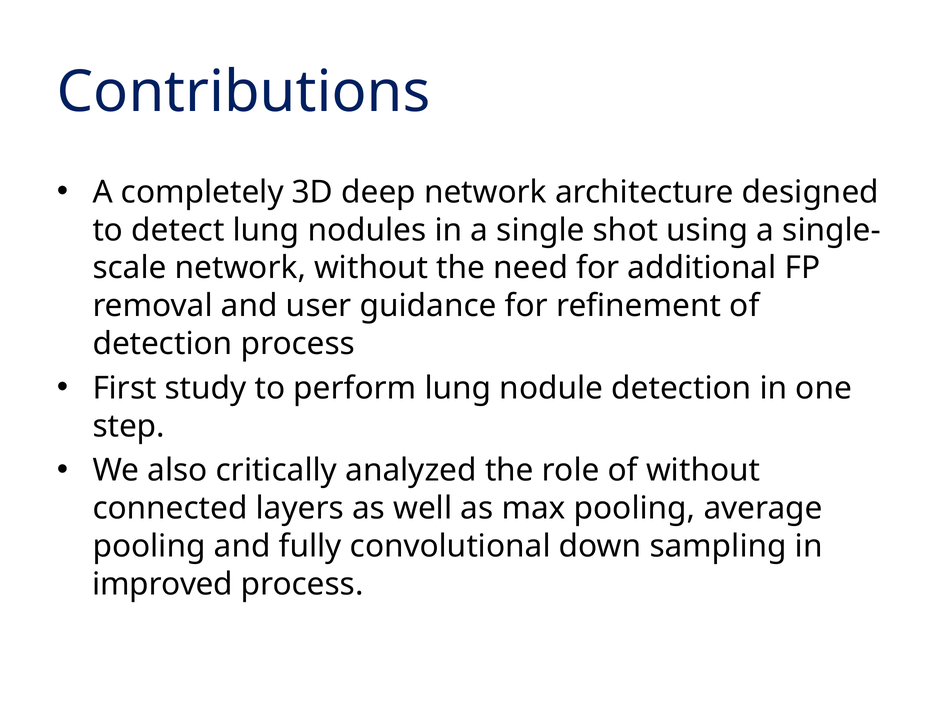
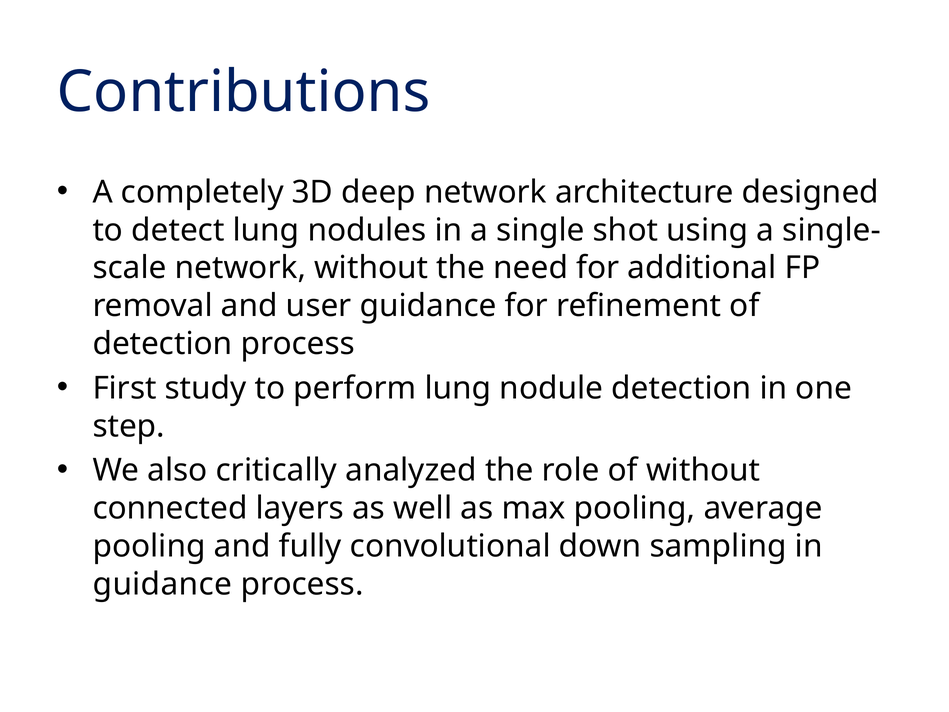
improved at (163, 584): improved -> guidance
